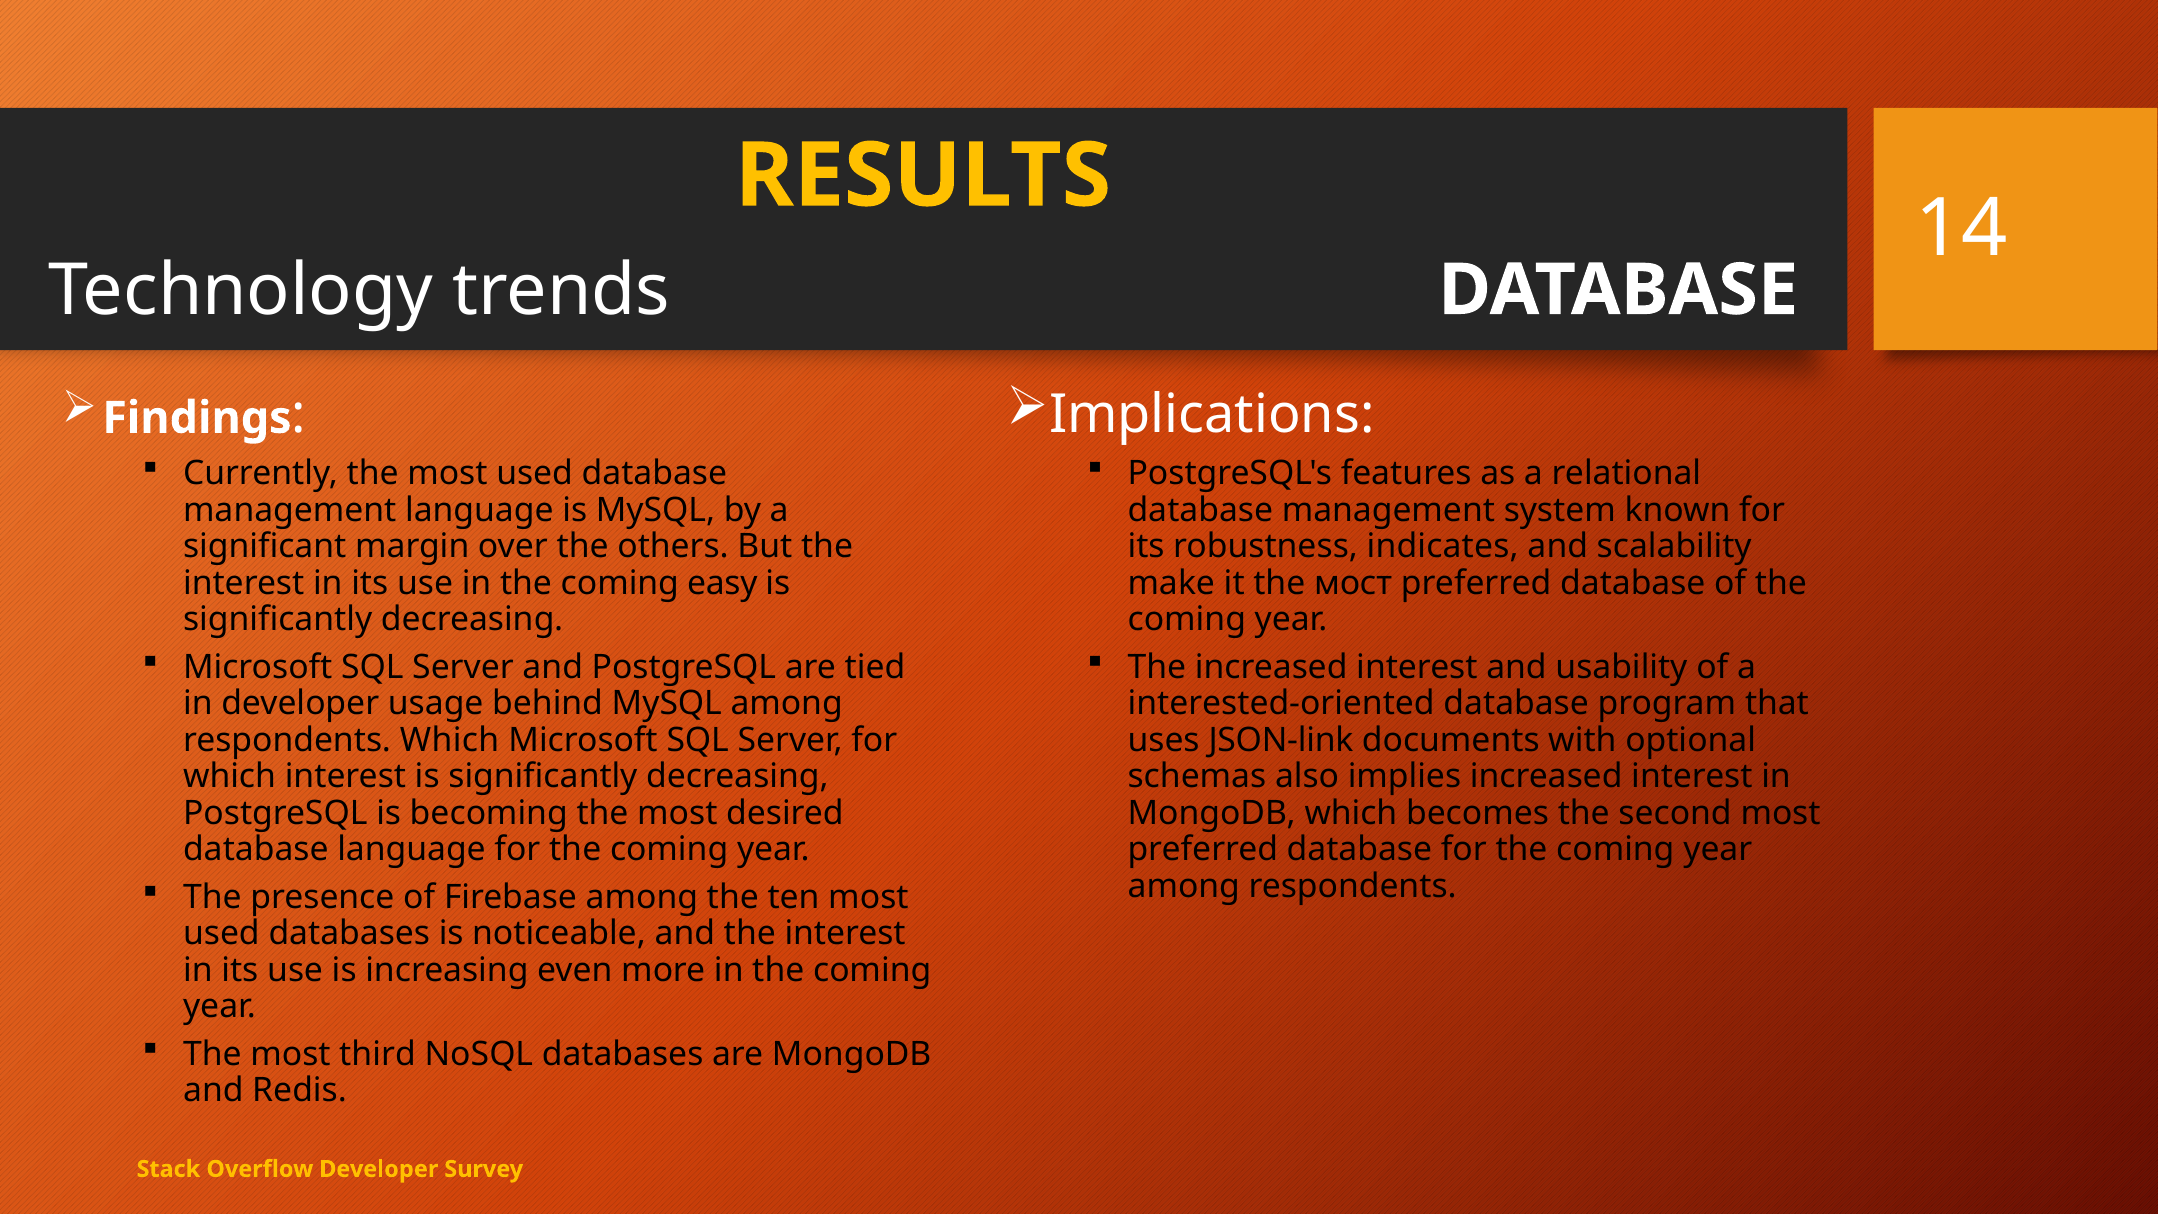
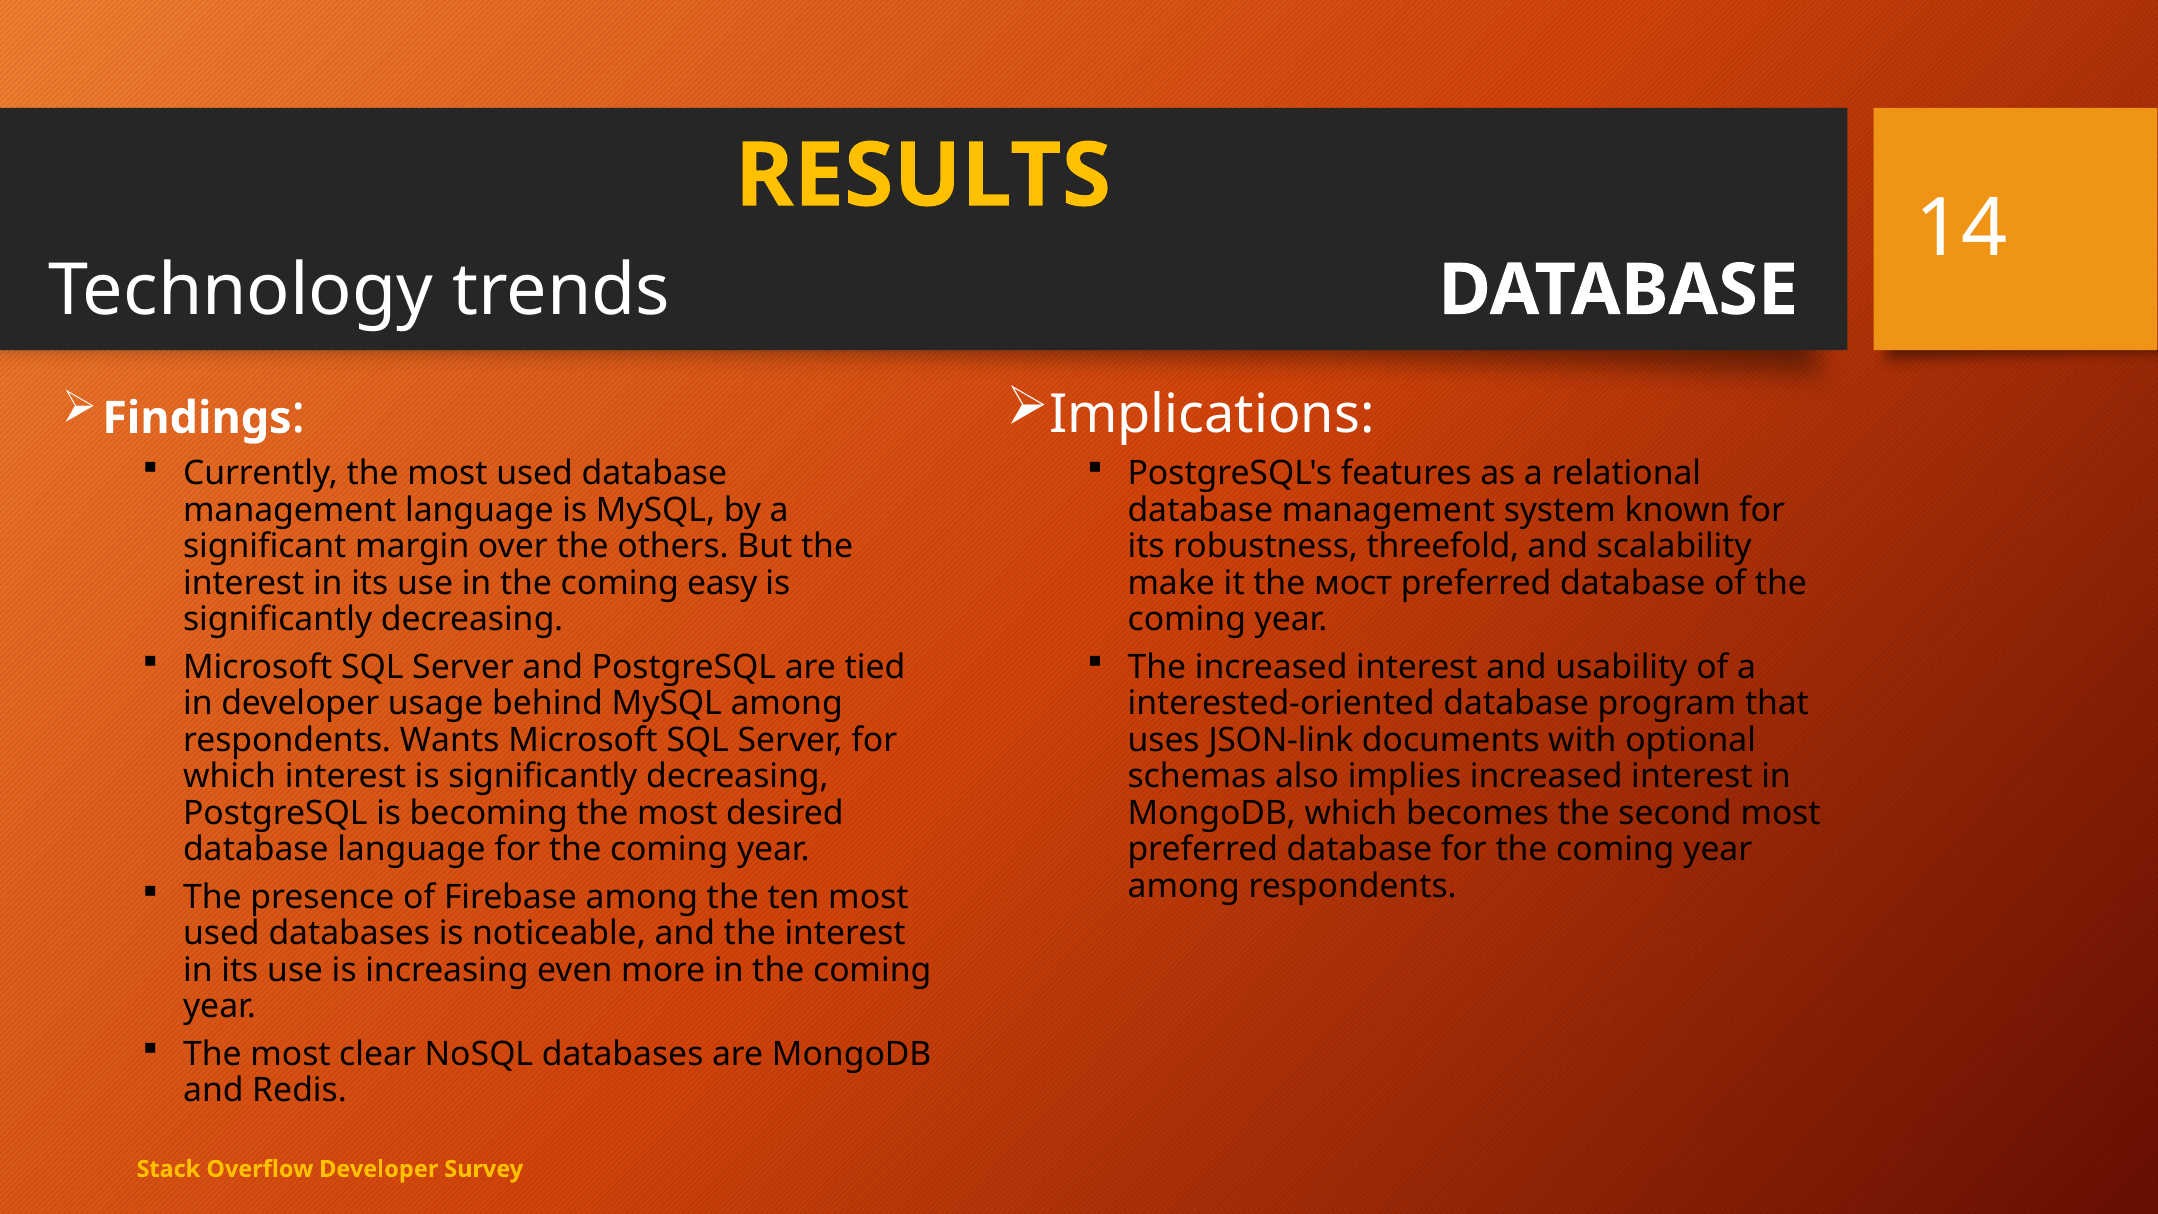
indicates: indicates -> threefold
respondents Which: Which -> Wants
third: third -> clear
